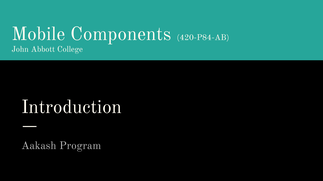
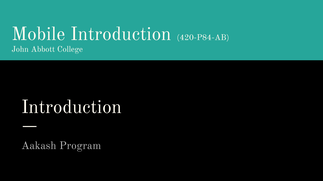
Mobile Components: Components -> Introduction
